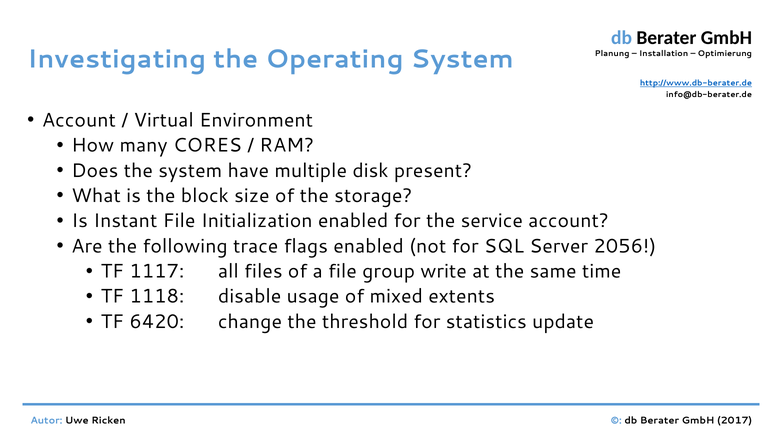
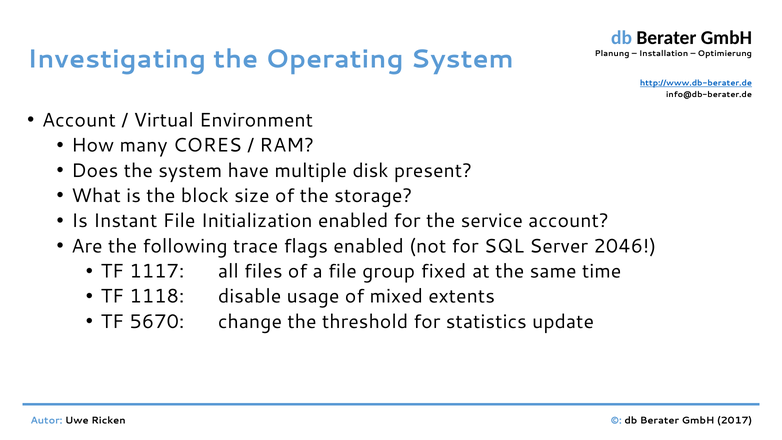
2056: 2056 -> 2046
write: write -> fixed
6420: 6420 -> 5670
